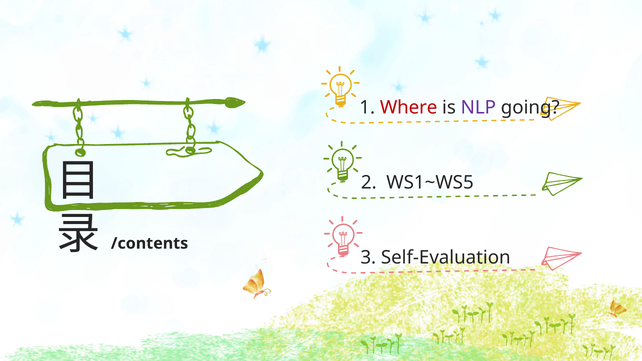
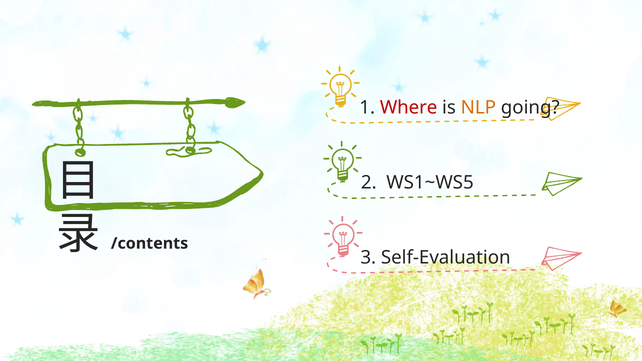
NLP colour: purple -> orange
